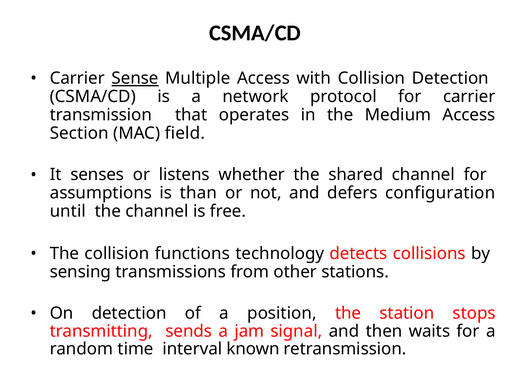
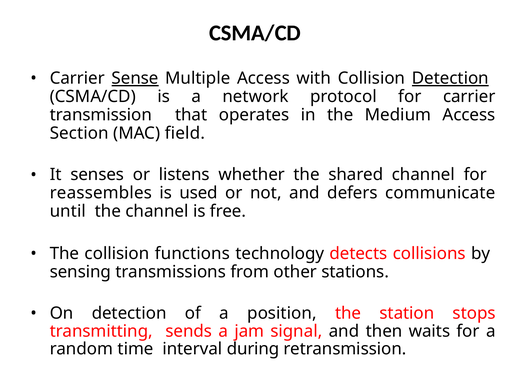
Detection at (450, 78) underline: none -> present
assumptions: assumptions -> reassembles
than: than -> used
configuration: configuration -> communicate
known: known -> during
